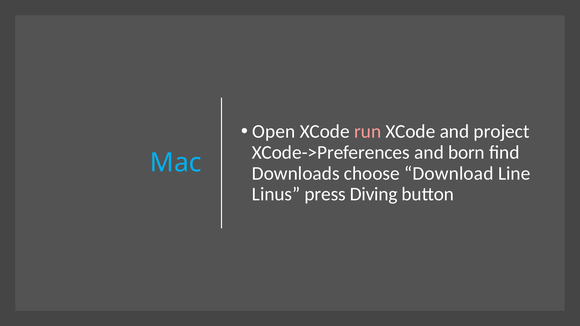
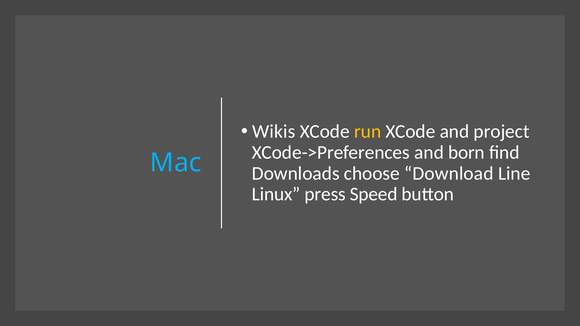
Open: Open -> Wikis
run colour: pink -> yellow
Linus: Linus -> Linux
Diving: Diving -> Speed
